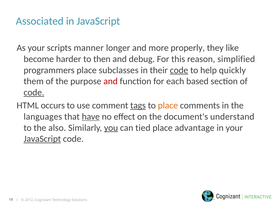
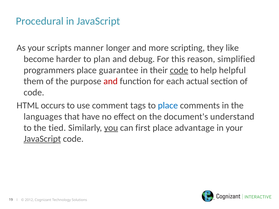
Associated: Associated -> Procedural
properly: properly -> scripting
then: then -> plan
subclasses: subclasses -> guarantee
quickly: quickly -> helpful
based: based -> actual
code at (34, 93) underline: present -> none
tags underline: present -> none
place at (168, 106) colour: orange -> blue
have underline: present -> none
also: also -> tied
tied: tied -> first
